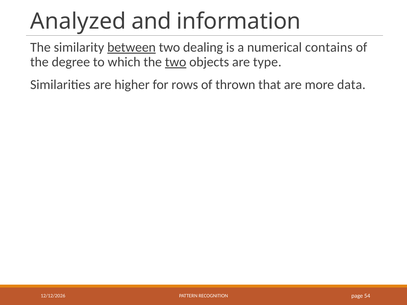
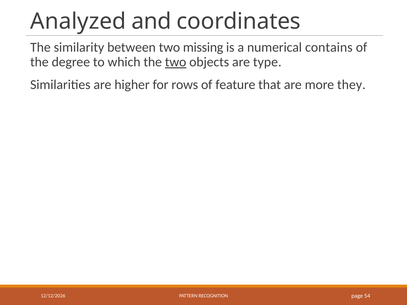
information: information -> coordinates
between underline: present -> none
dealing: dealing -> missing
thrown: thrown -> feature
data: data -> they
